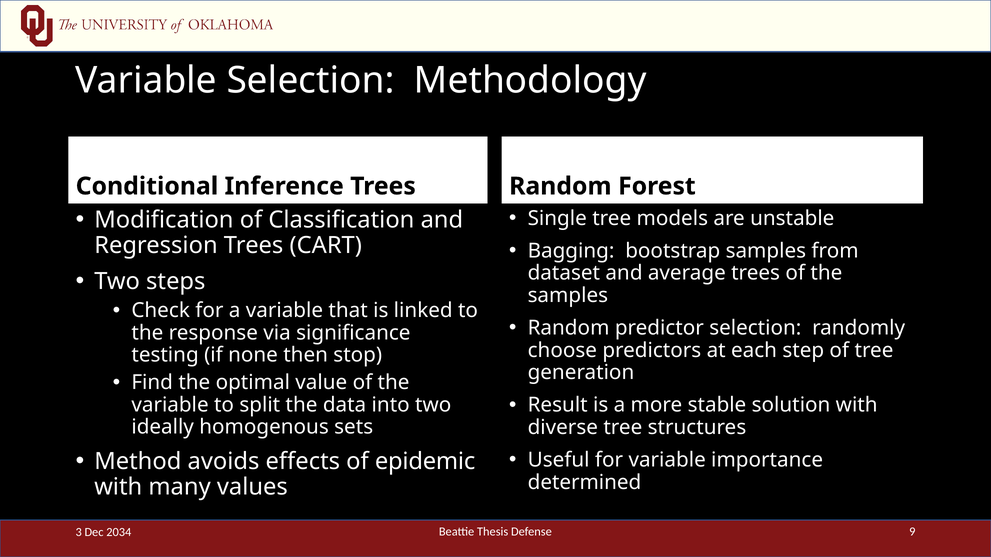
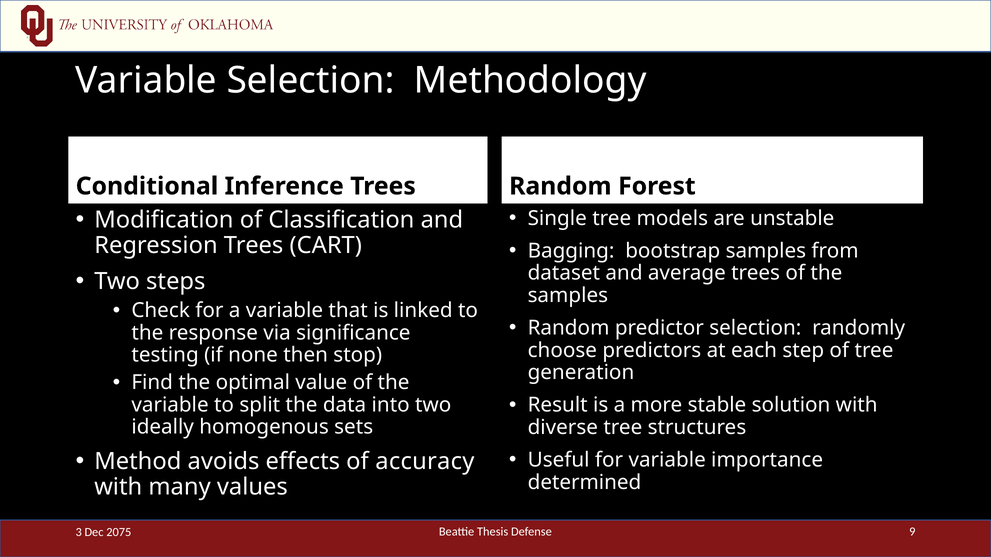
epidemic: epidemic -> accuracy
2034: 2034 -> 2075
